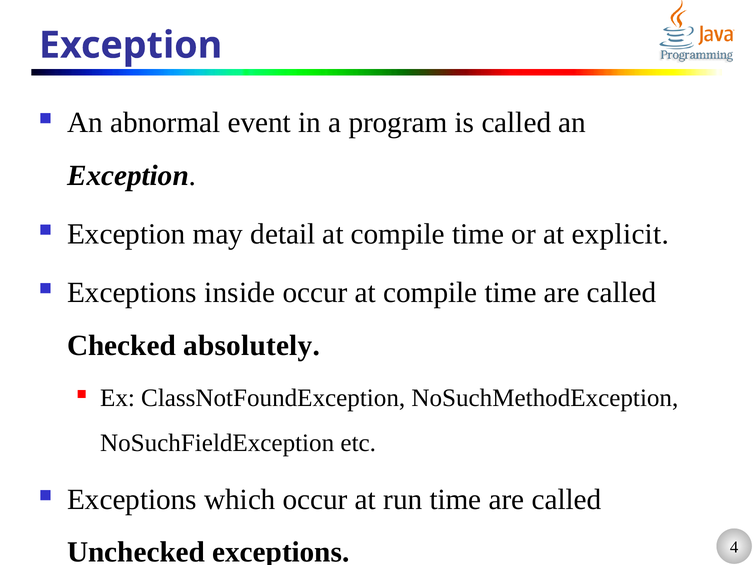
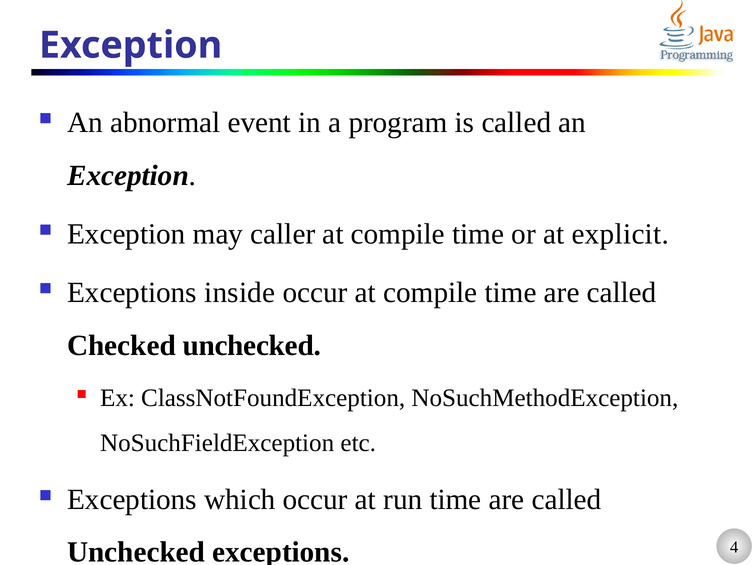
detail: detail -> caller
Checked absolutely: absolutely -> unchecked
